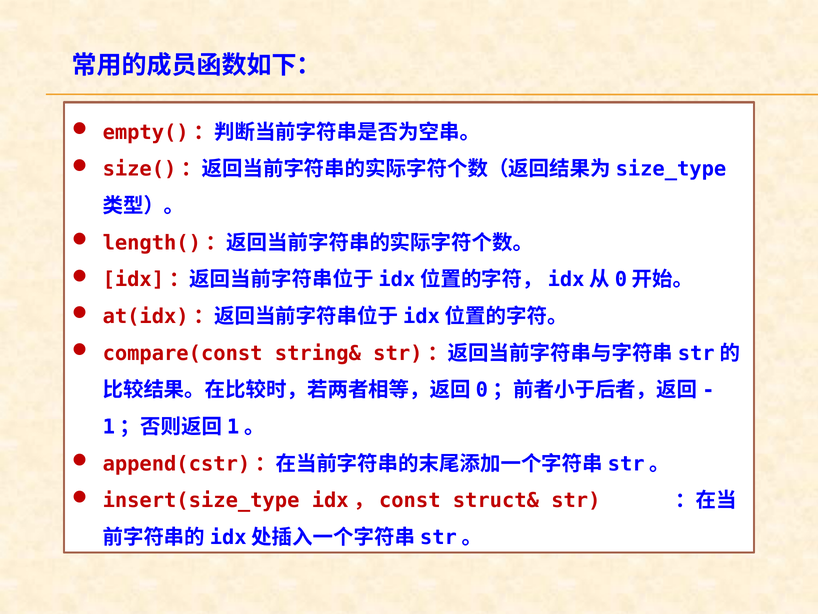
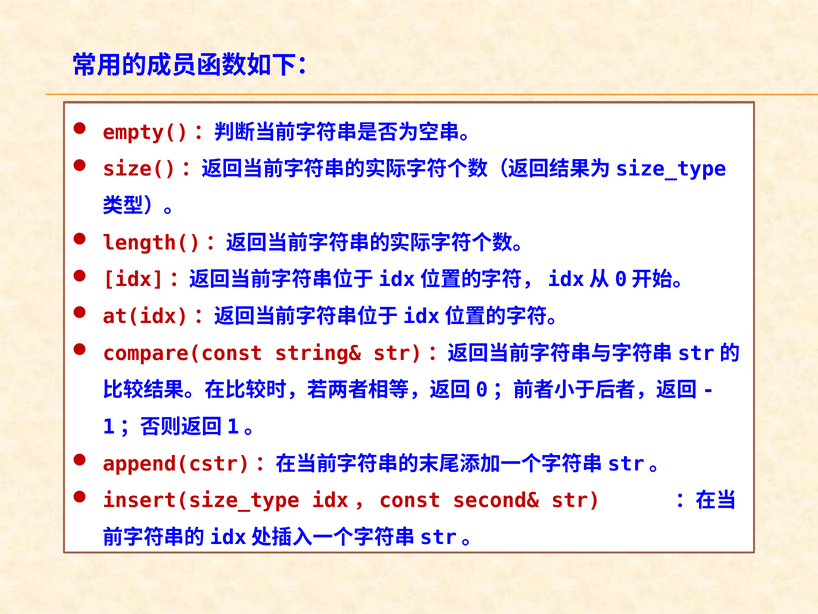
struct&: struct& -> second&
